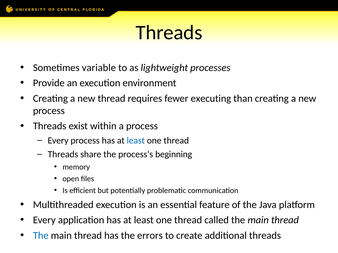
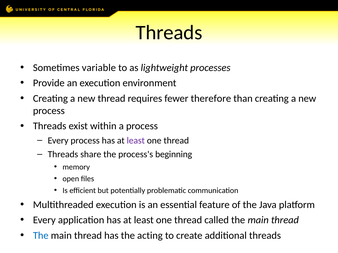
executing: executing -> therefore
least at (136, 141) colour: blue -> purple
errors: errors -> acting
